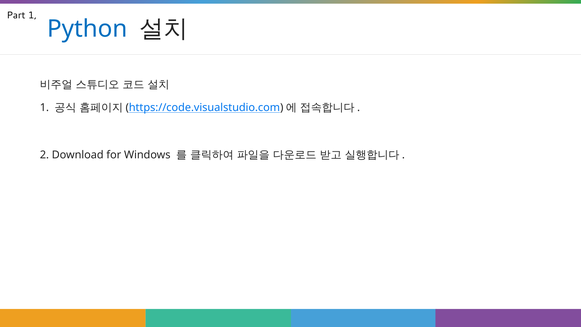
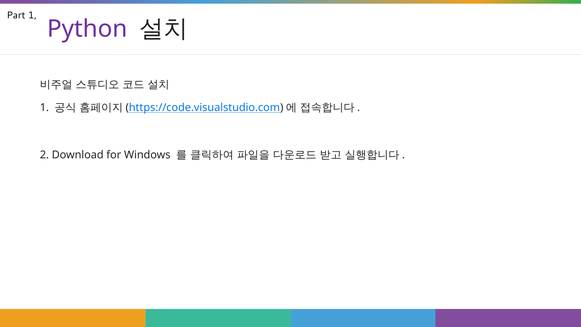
Python colour: blue -> purple
